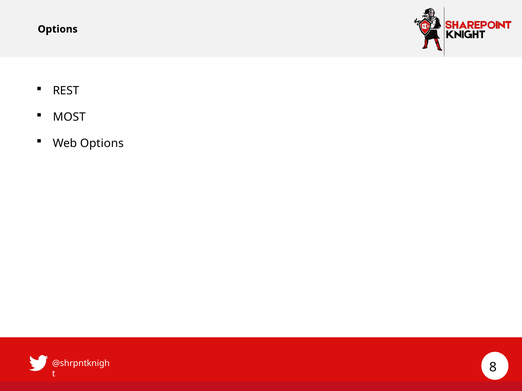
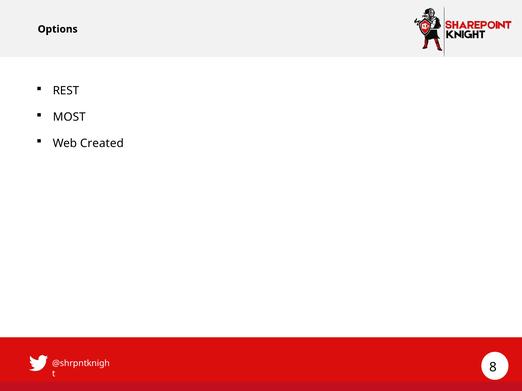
Web Options: Options -> Created
